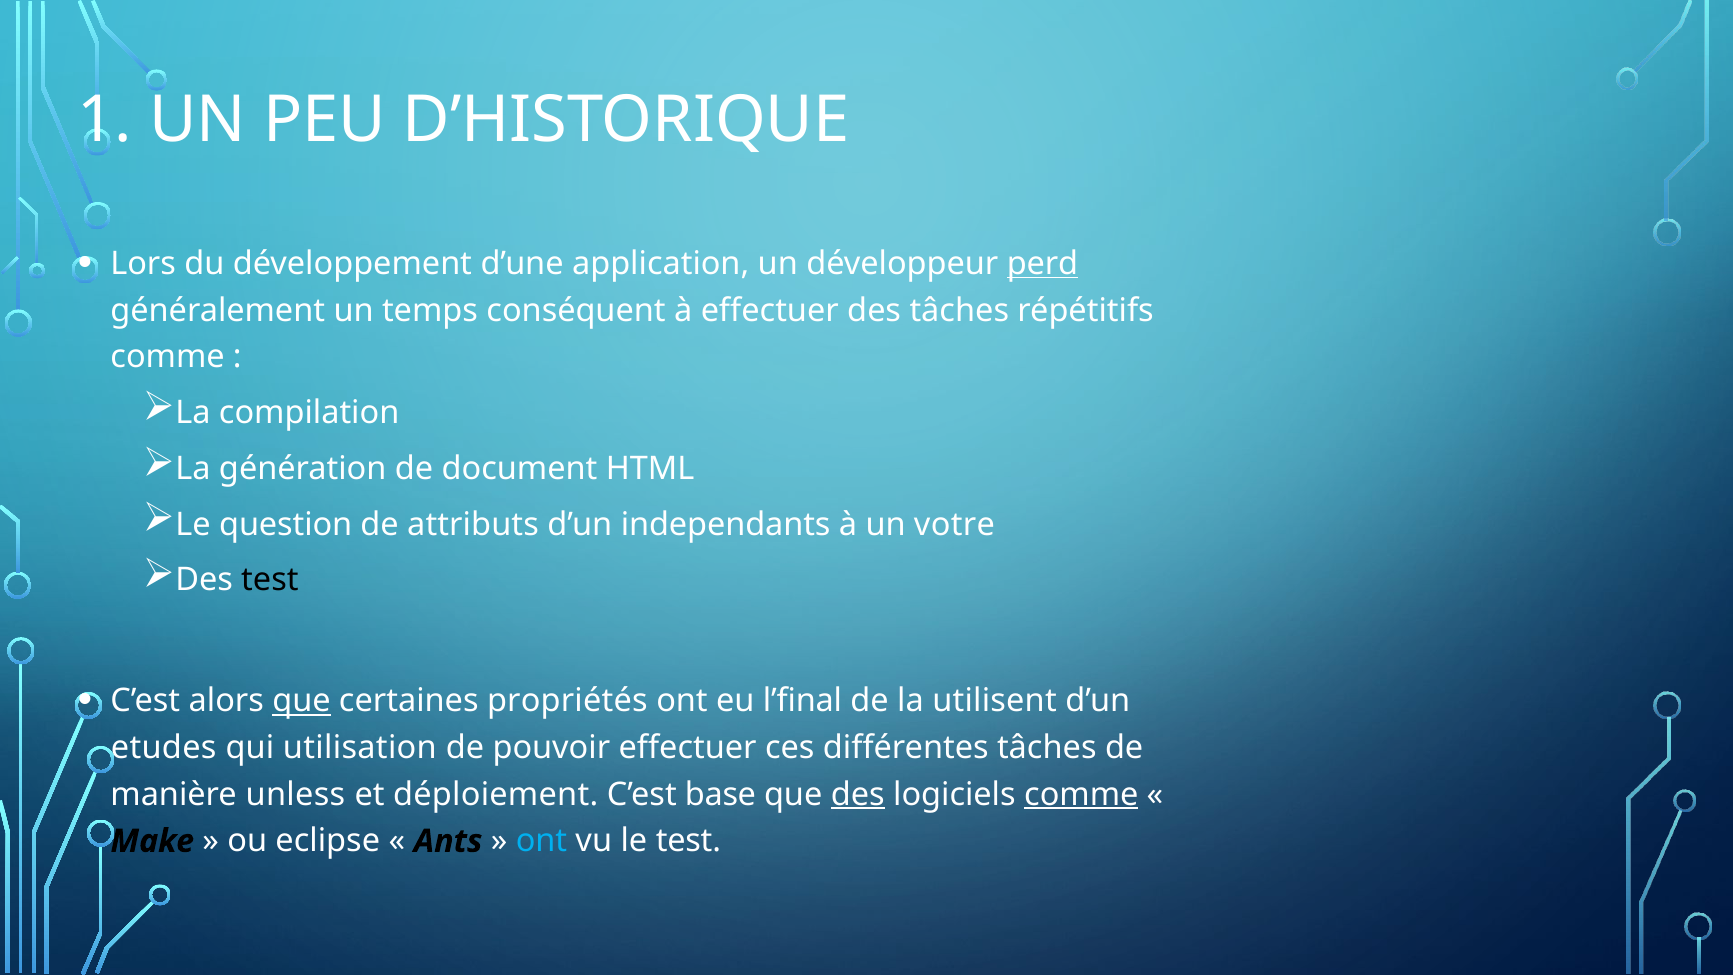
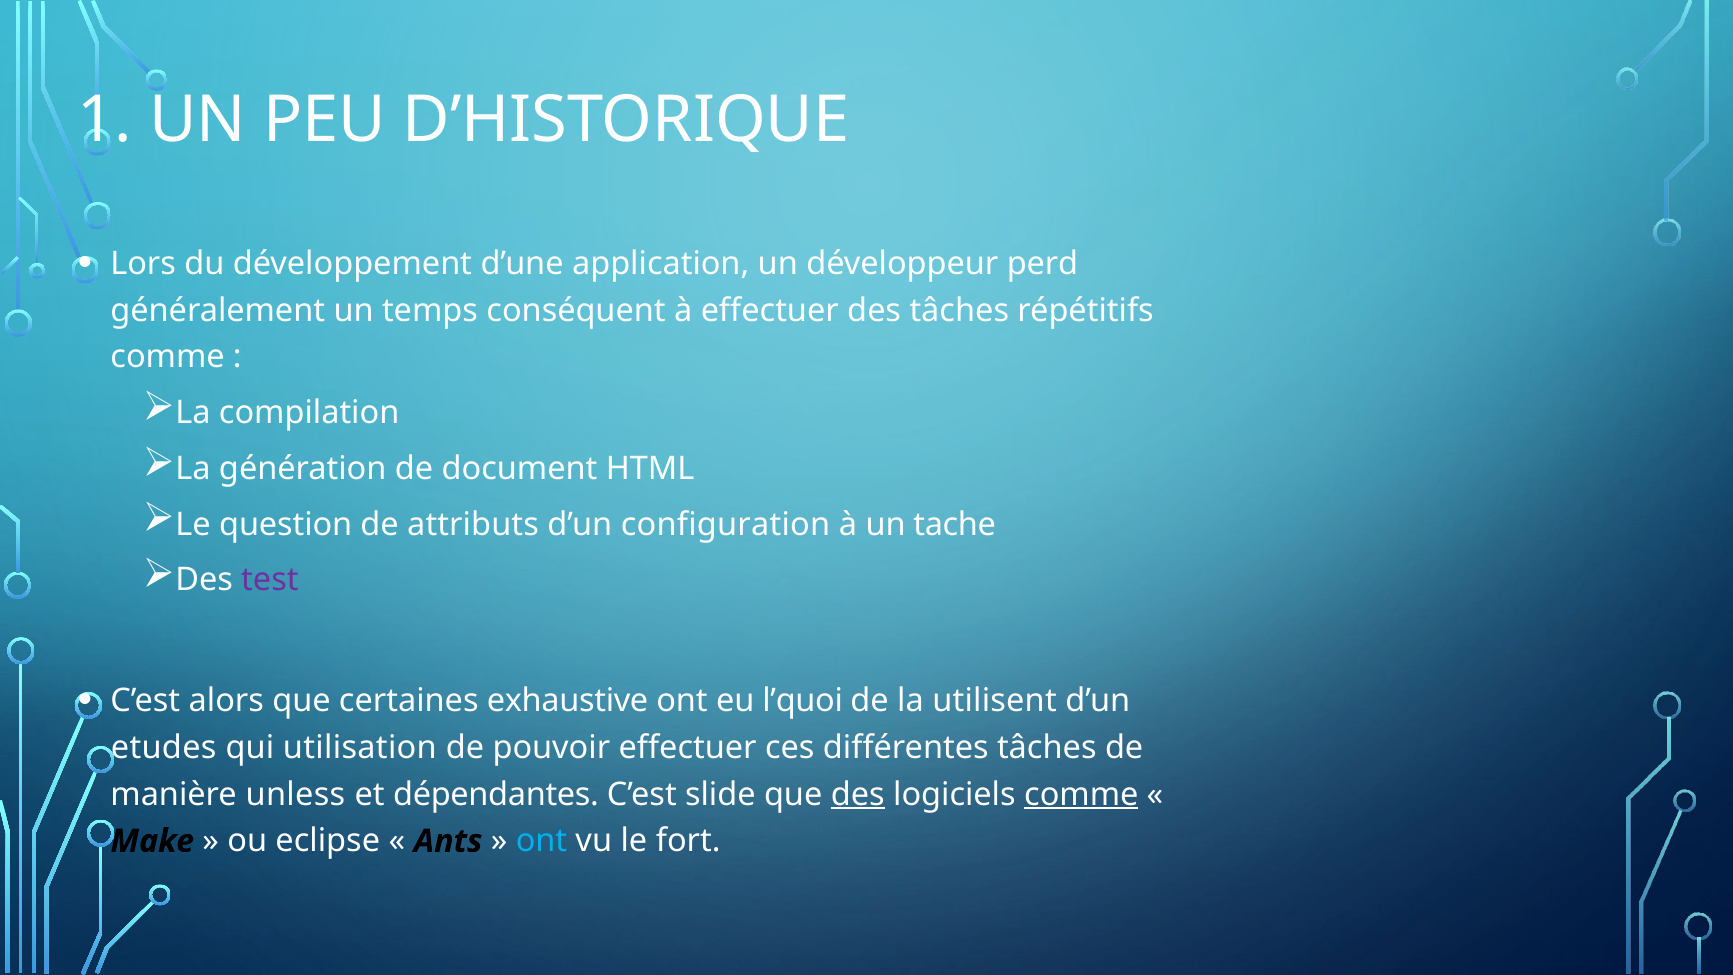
perd underline: present -> none
independants: independants -> configuration
votre: votre -> tache
test at (270, 580) colour: black -> purple
que at (302, 701) underline: present -> none
propriétés: propriétés -> exhaustive
l’final: l’final -> l’quoi
déploiement: déploiement -> dépendantes
base: base -> slide
le test: test -> fort
